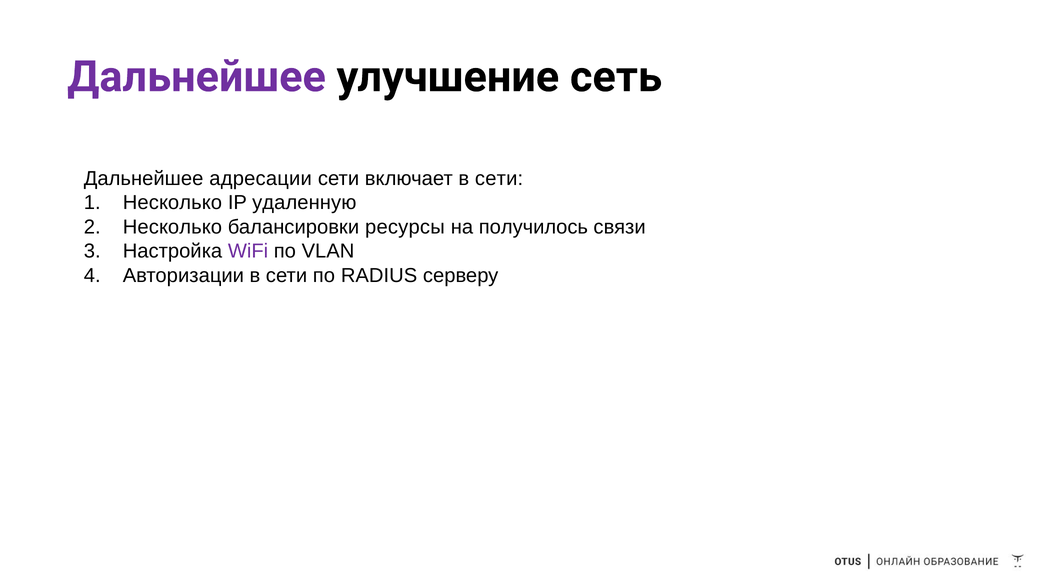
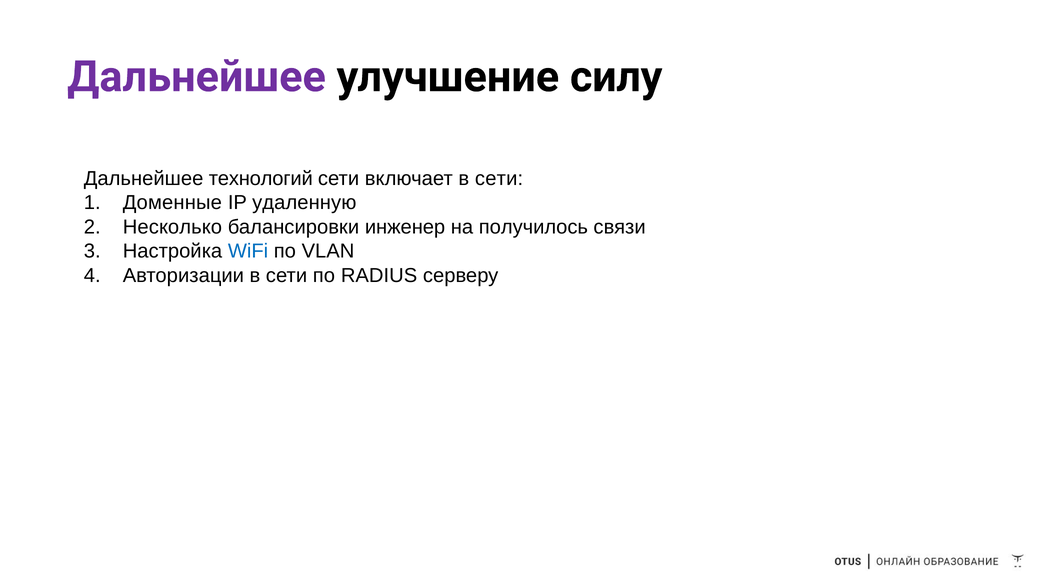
сеть: сеть -> силу
адресации: адресации -> технологий
Несколько at (172, 203): Несколько -> Доменные
ресурсы: ресурсы -> инженер
WiFi colour: purple -> blue
